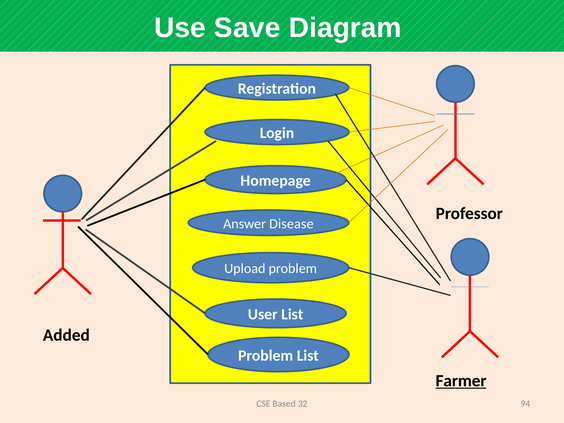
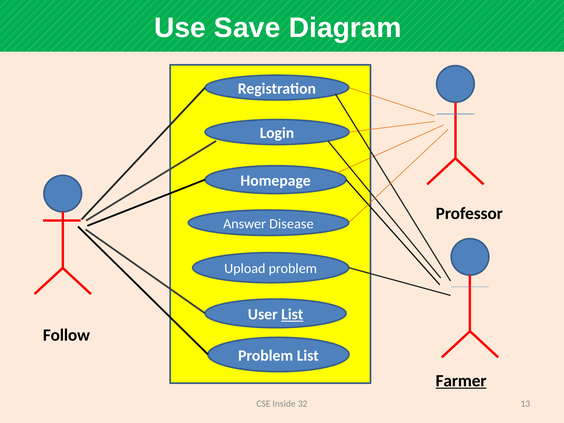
List at (292, 314) underline: none -> present
Added: Added -> Follow
Based: Based -> Inside
94: 94 -> 13
